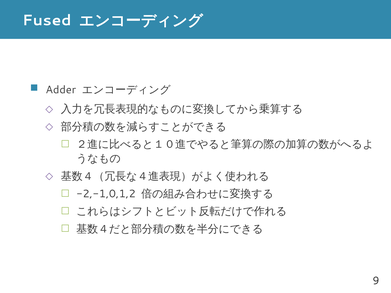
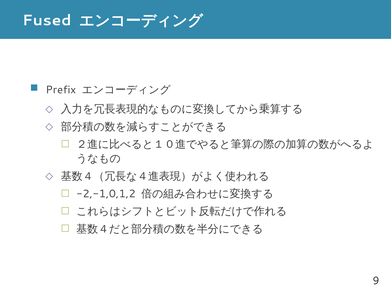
Adder: Adder -> Prefix
